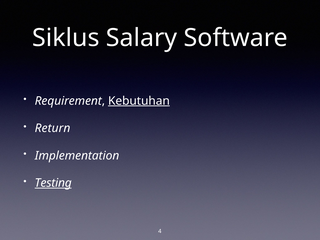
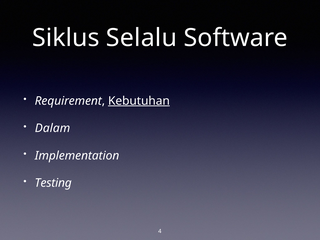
Salary: Salary -> Selalu
Return: Return -> Dalam
Testing underline: present -> none
